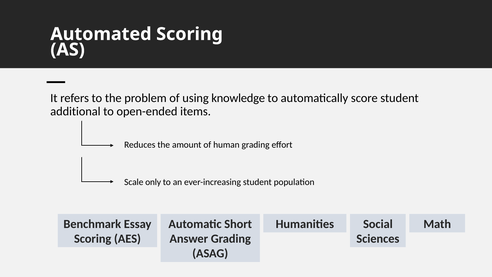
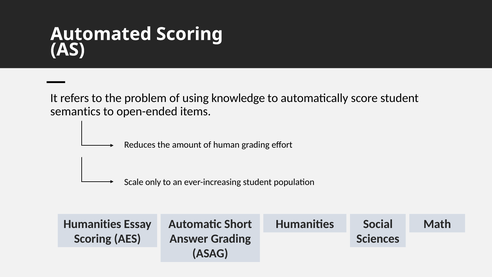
additional: additional -> semantics
Benchmark at (92, 224): Benchmark -> Humanities
